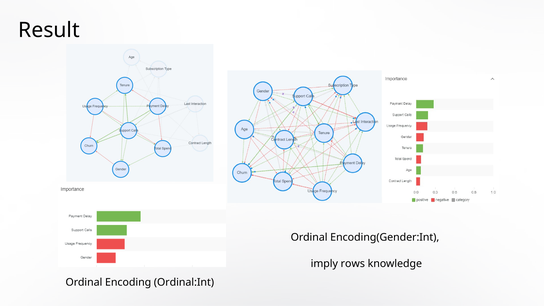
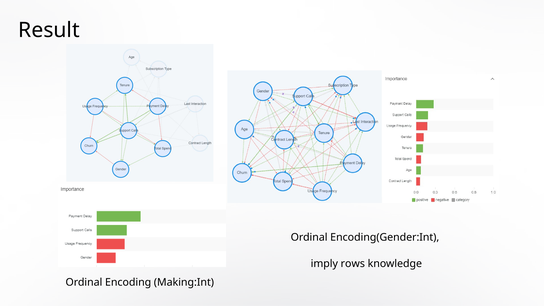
Ordinal:Int: Ordinal:Int -> Making:Int
